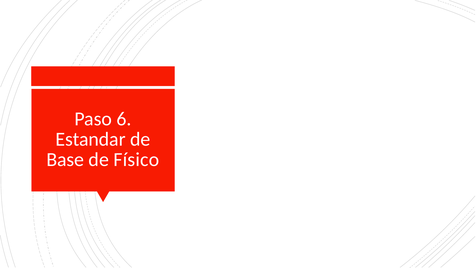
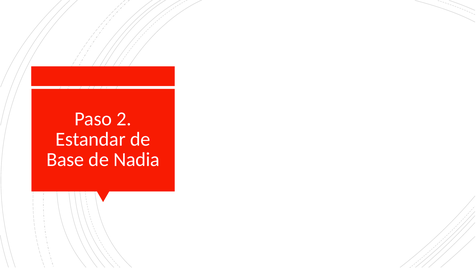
6: 6 -> 2
Físico: Físico -> Nadia
